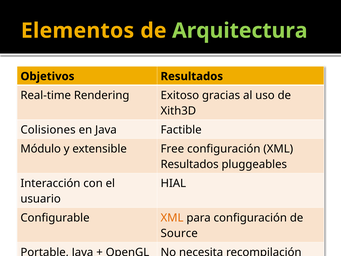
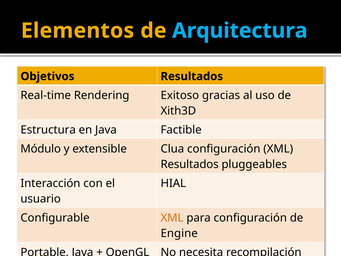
Arquitectura colour: light green -> light blue
Colisiones: Colisiones -> Estructura
Free: Free -> Clua
Source: Source -> Engine
